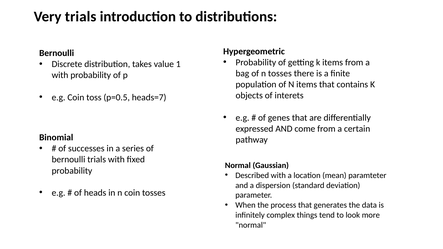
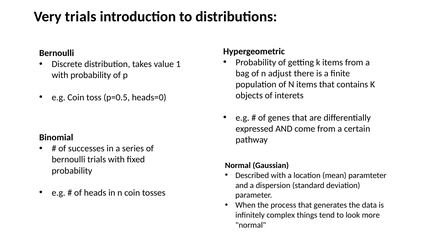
n tosses: tosses -> adjust
heads=7: heads=7 -> heads=0
